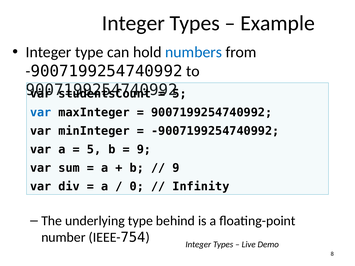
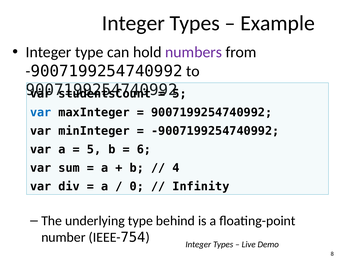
numbers colour: blue -> purple
9 at (144, 150): 9 -> 6
9 at (176, 168): 9 -> 4
